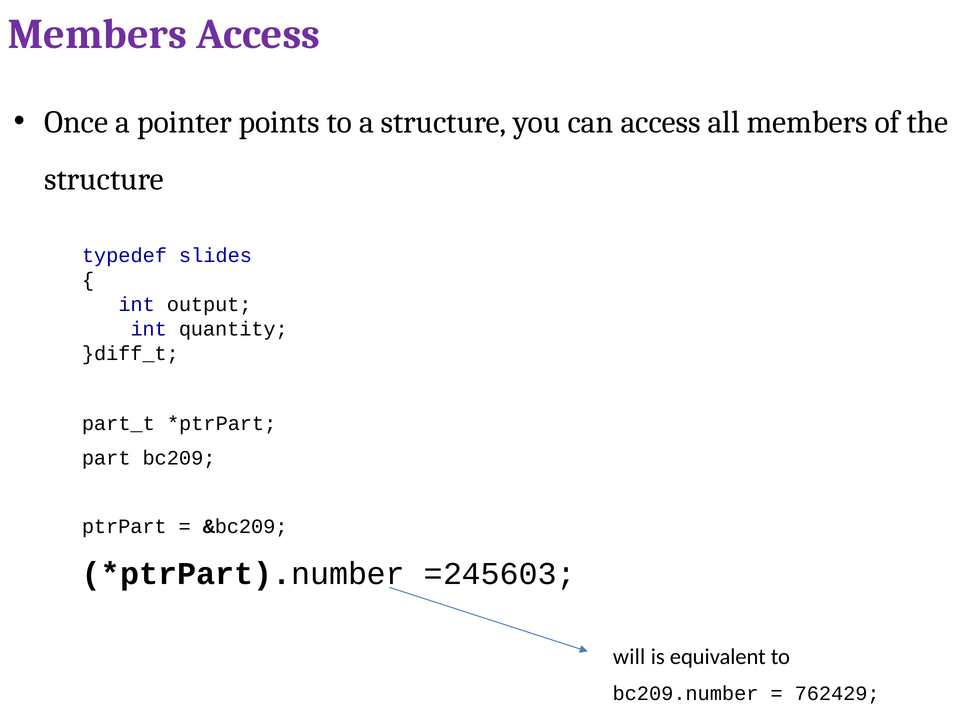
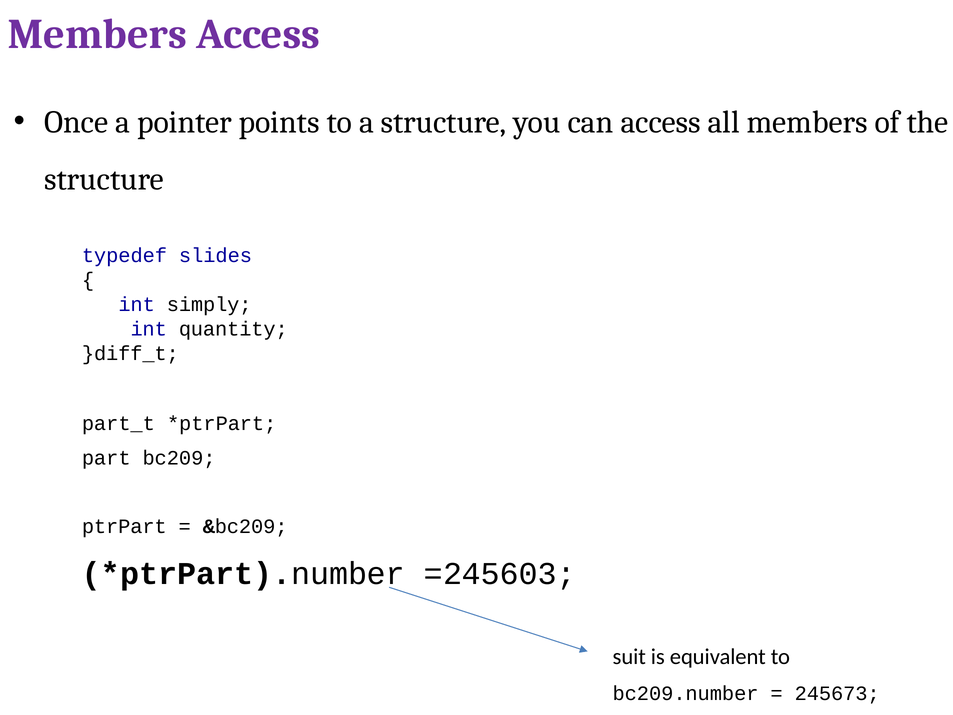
output: output -> simply
will: will -> suit
762429: 762429 -> 245673
